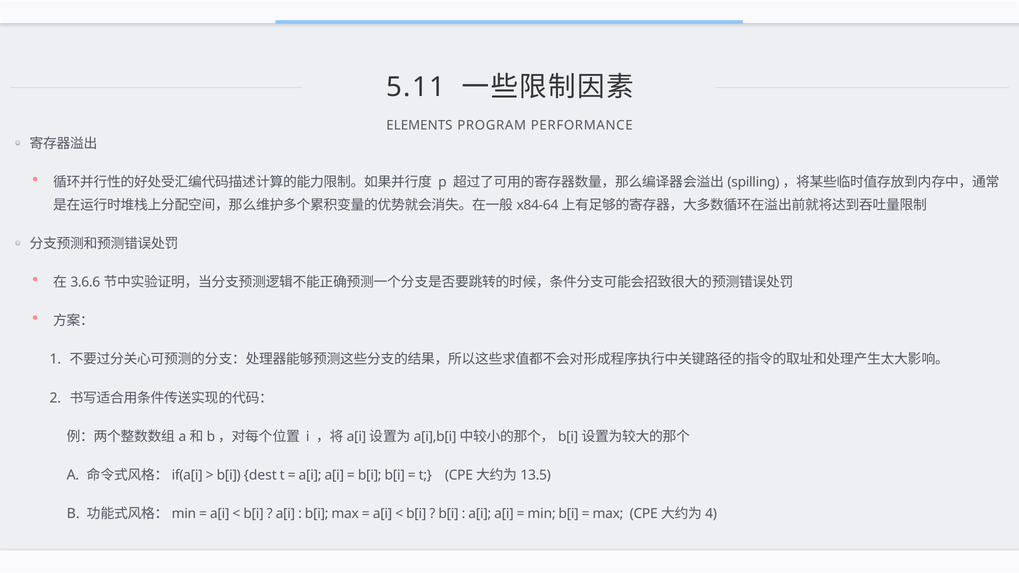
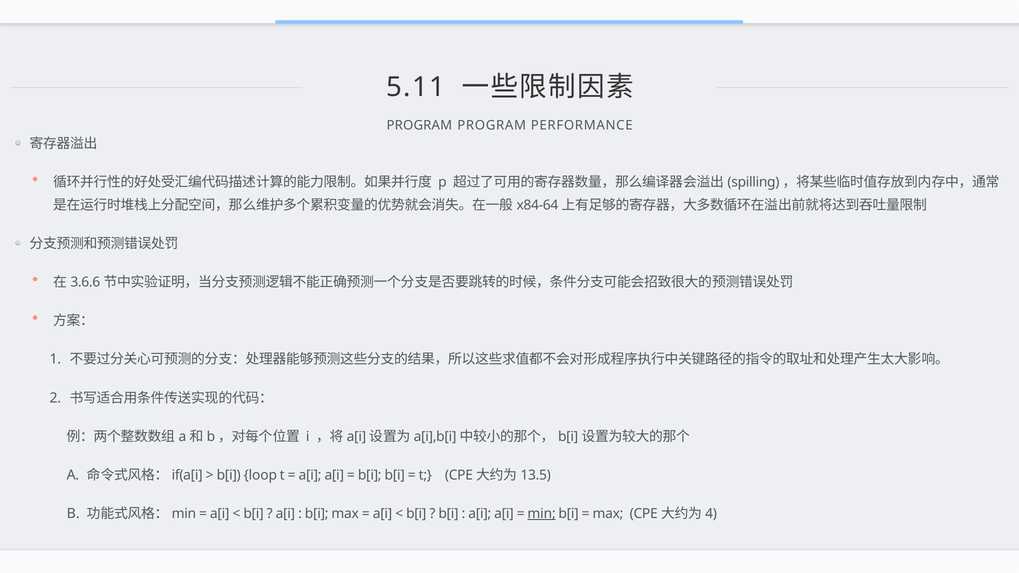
ELEMENTS at (419, 126): ELEMENTS -> PROGRAM
dest: dest -> loop
min at (542, 514) underline: none -> present
